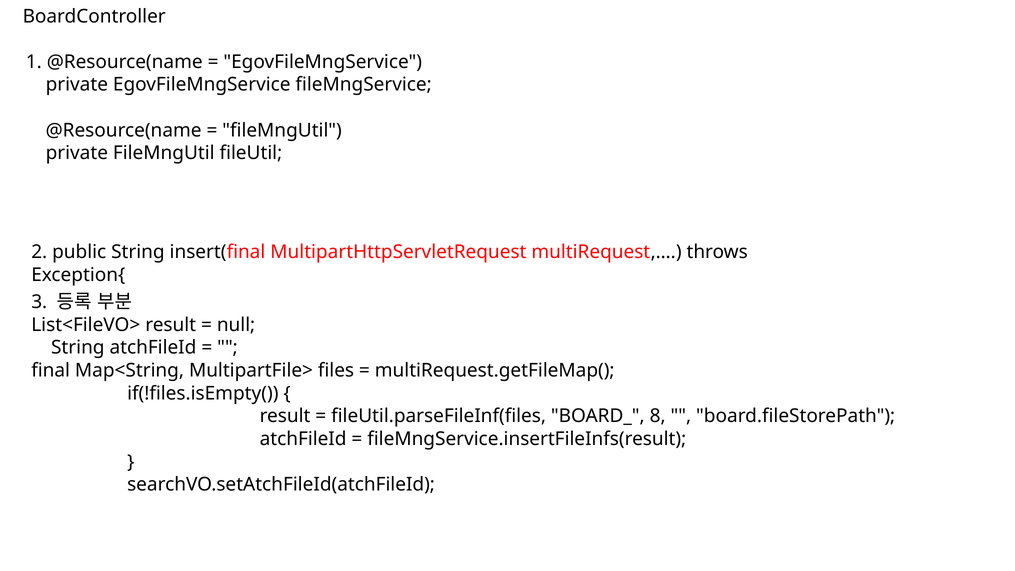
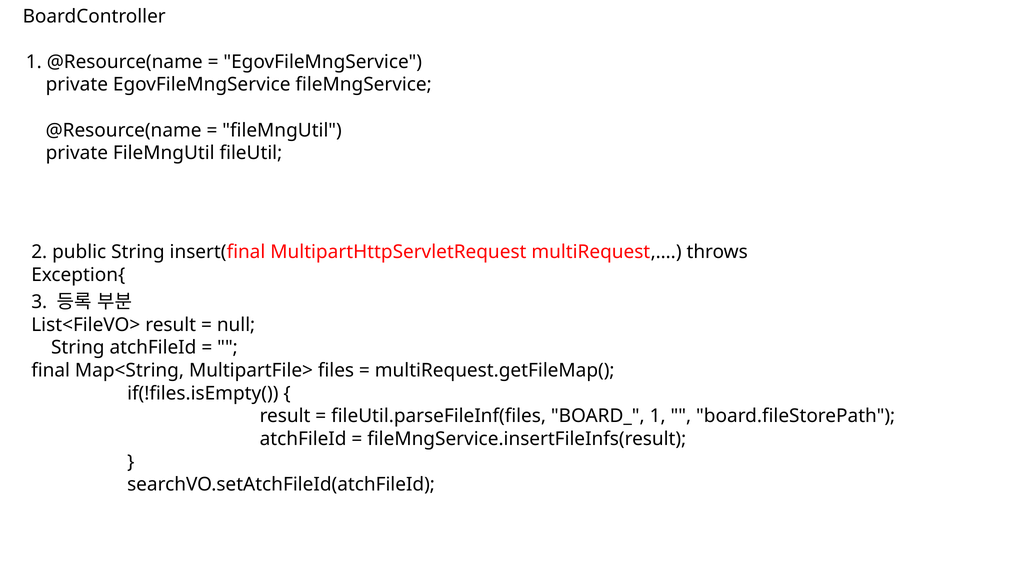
BOARD_ 8: 8 -> 1
